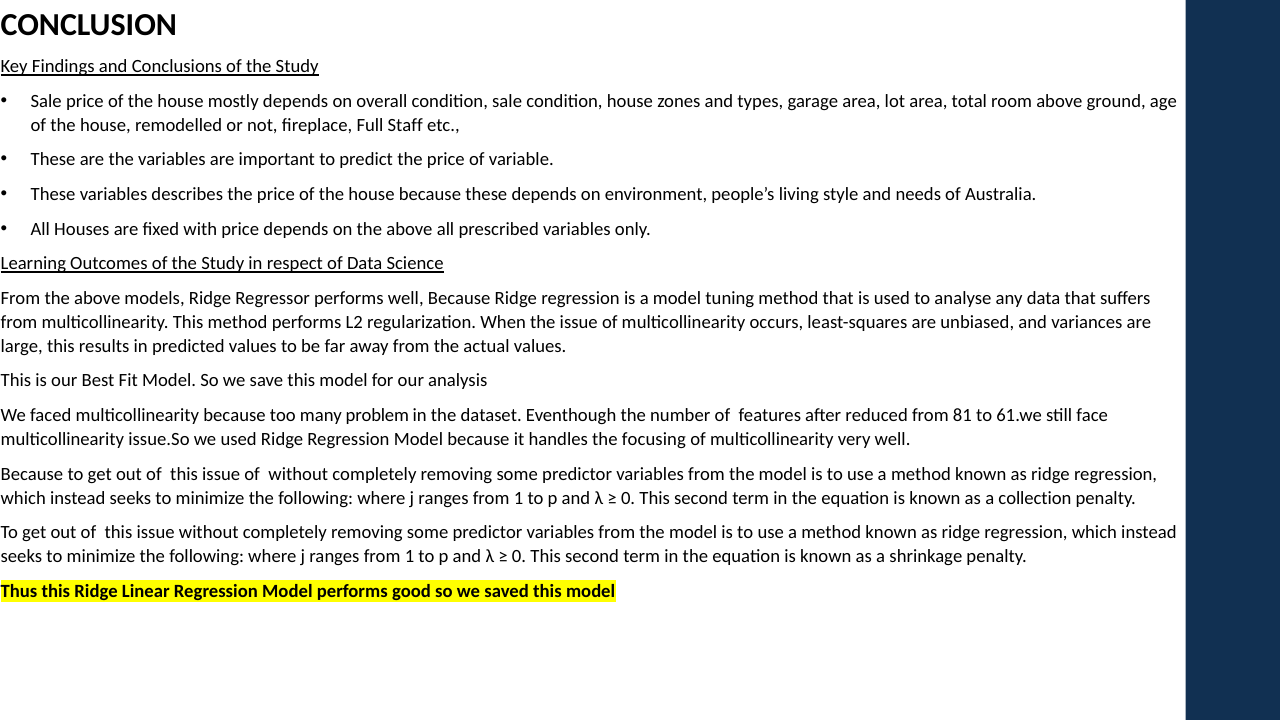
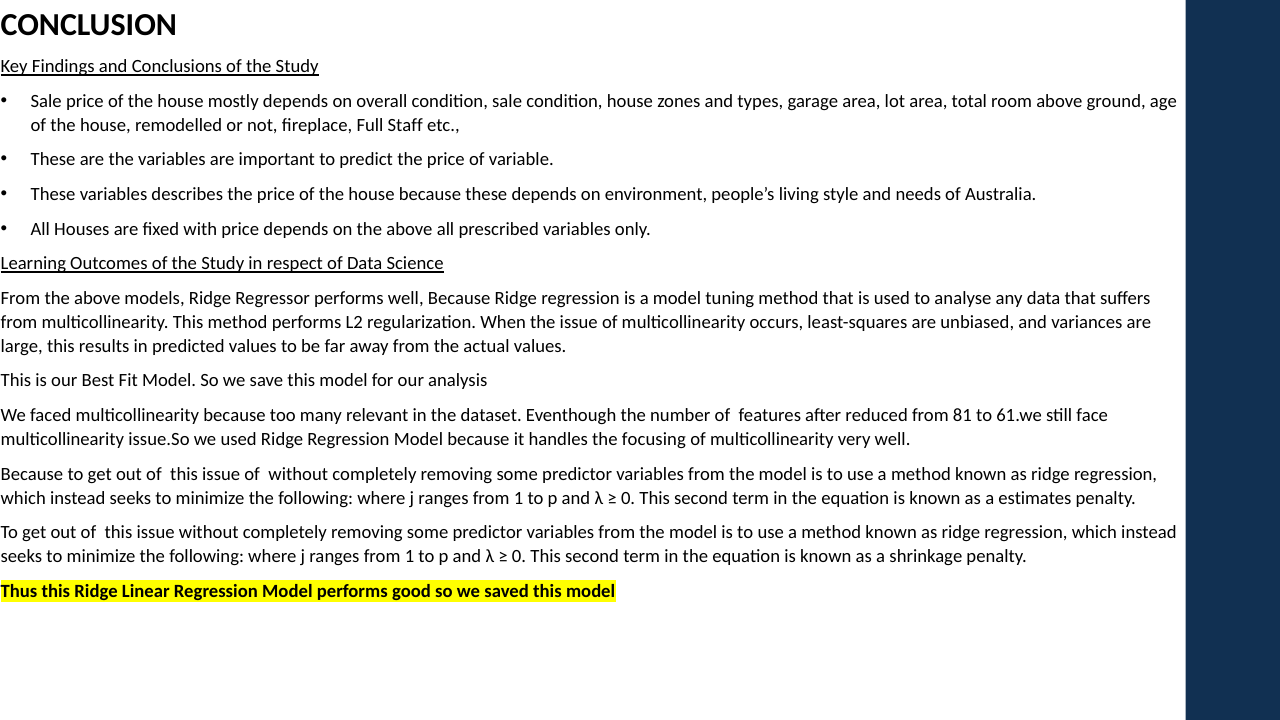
problem: problem -> relevant
collection: collection -> estimates
